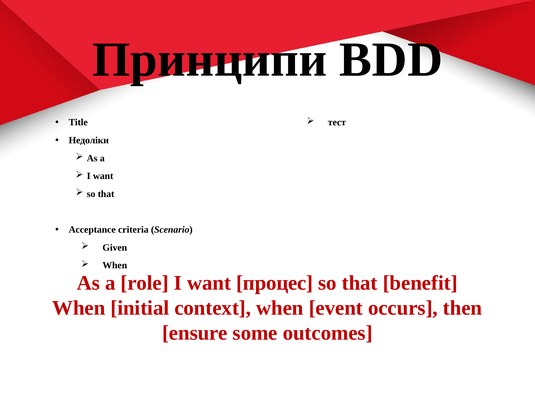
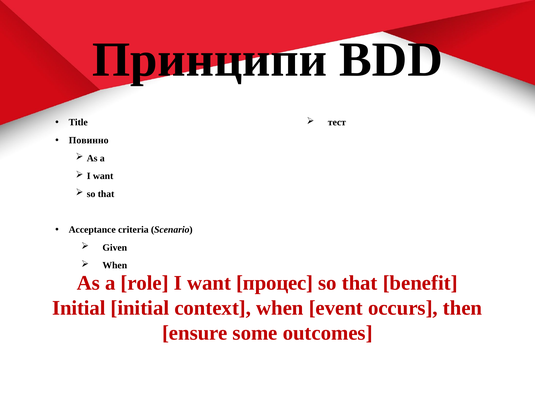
Недоліки: Недоліки -> Повинно
When at (79, 308): When -> Initial
